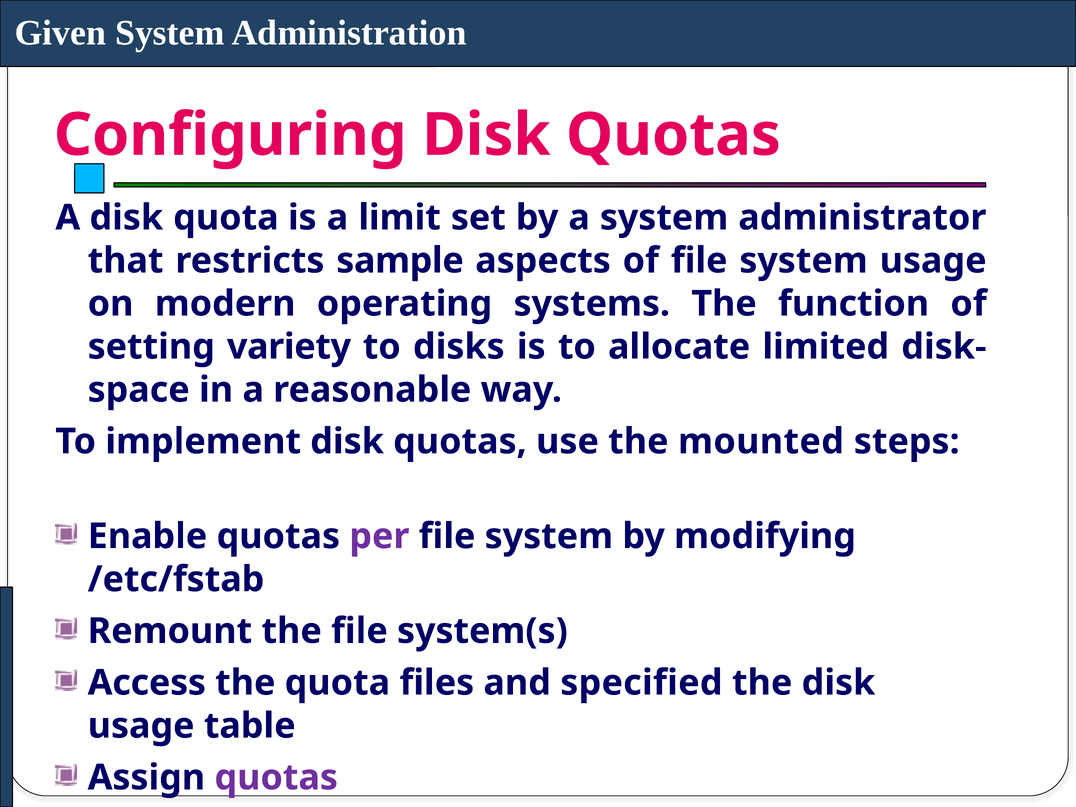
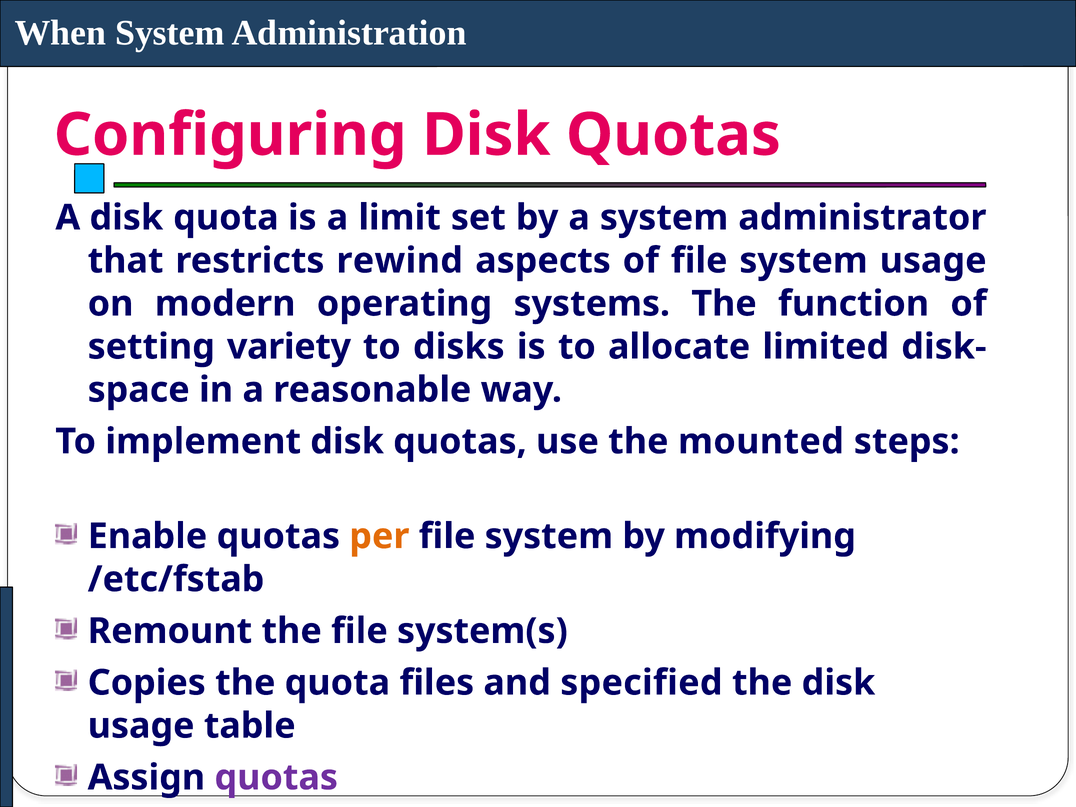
Given: Given -> When
sample: sample -> rewind
per colour: purple -> orange
Access: Access -> Copies
